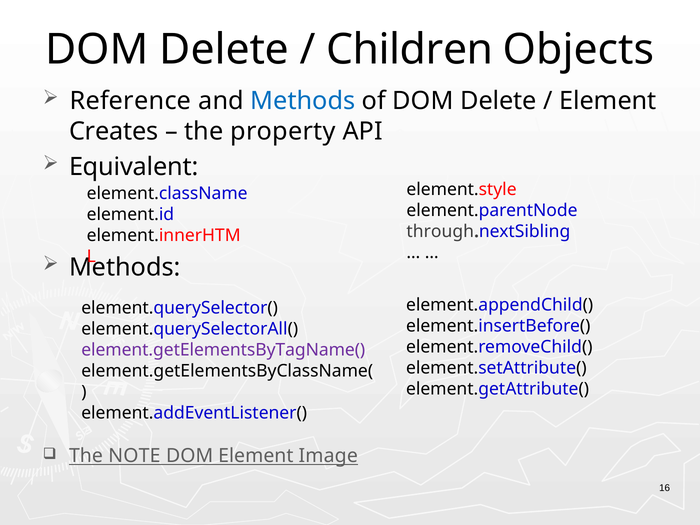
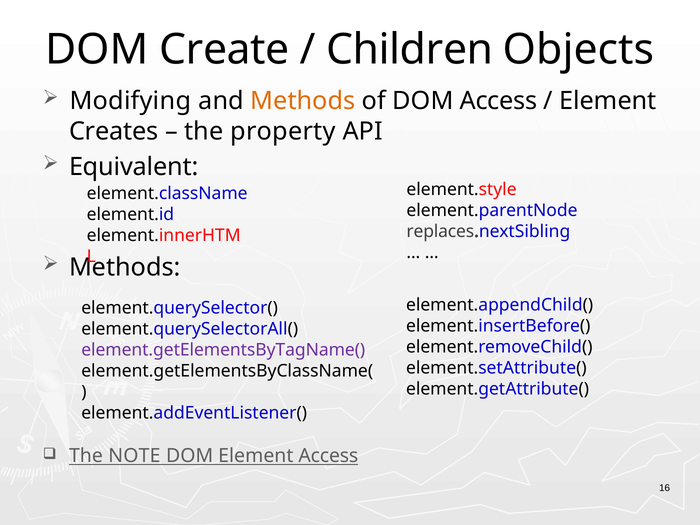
Delete at (224, 50): Delete -> Create
Reference: Reference -> Modifying
Methods at (303, 101) colour: blue -> orange
of DOM Delete: Delete -> Access
through: through -> replaces
Element Image: Image -> Access
